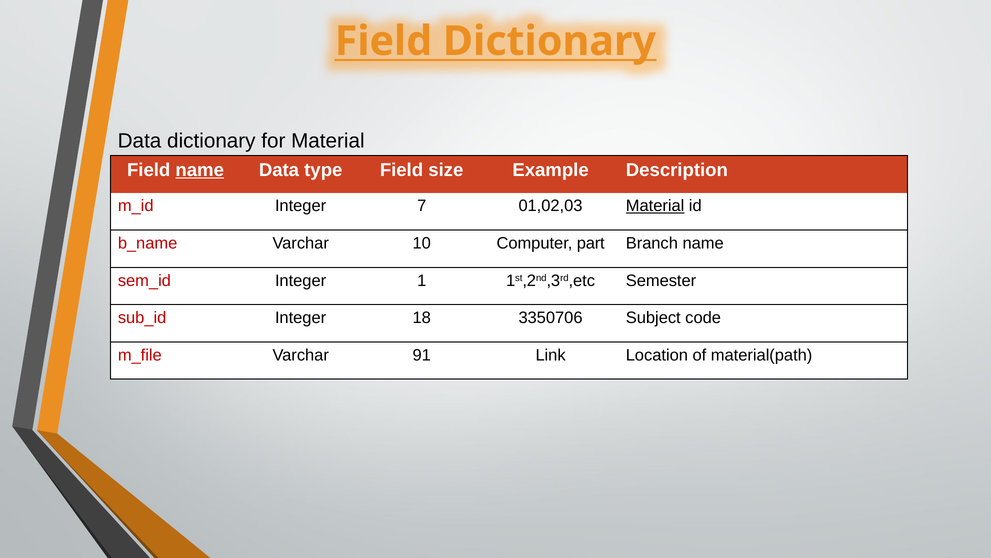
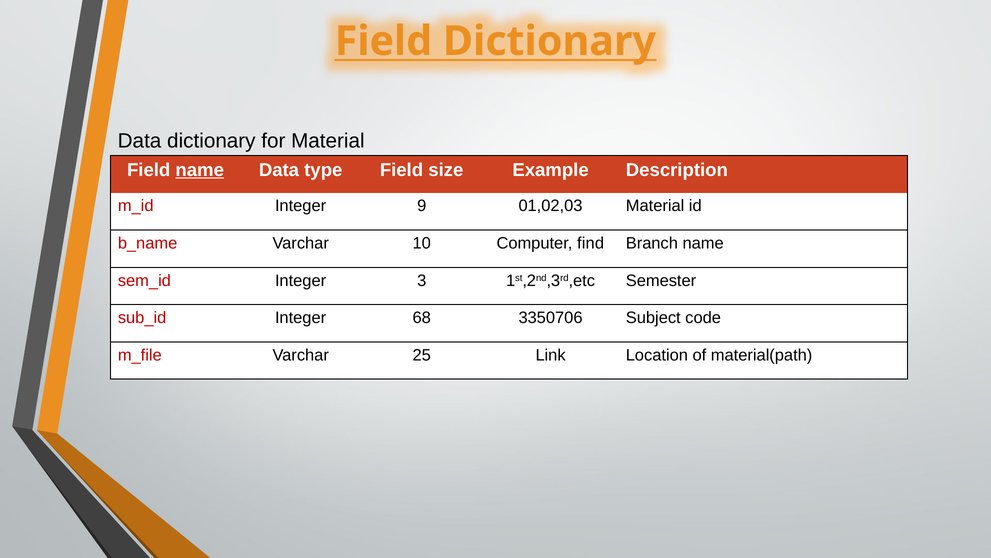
7: 7 -> 9
Material at (655, 206) underline: present -> none
part: part -> find
1: 1 -> 3
18: 18 -> 68
91: 91 -> 25
